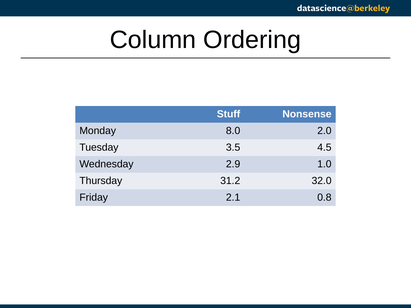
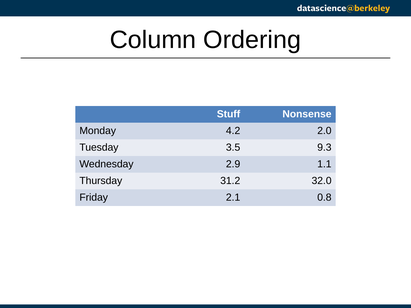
8.0: 8.0 -> 4.2
4.5: 4.5 -> 9.3
1.0: 1.0 -> 1.1
